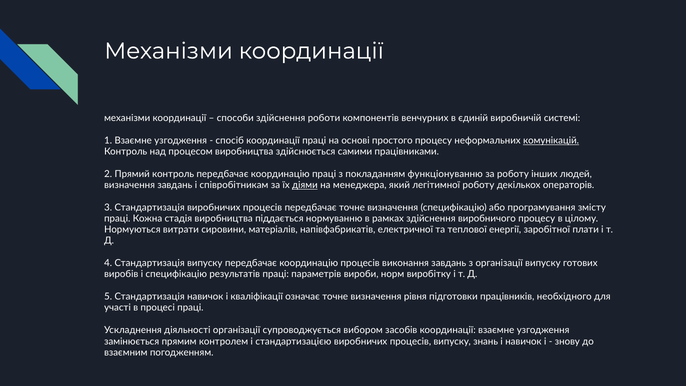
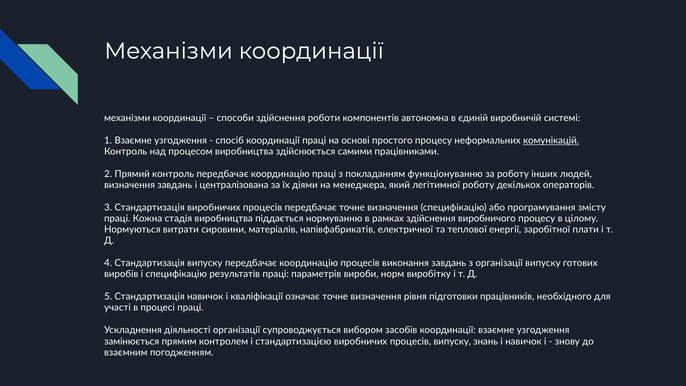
венчурних: венчурних -> автономна
співробітникам: співробітникам -> централізована
діями underline: present -> none
